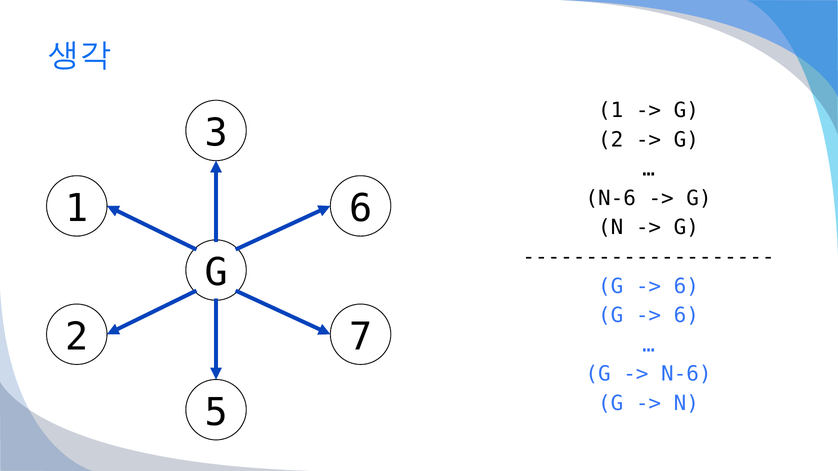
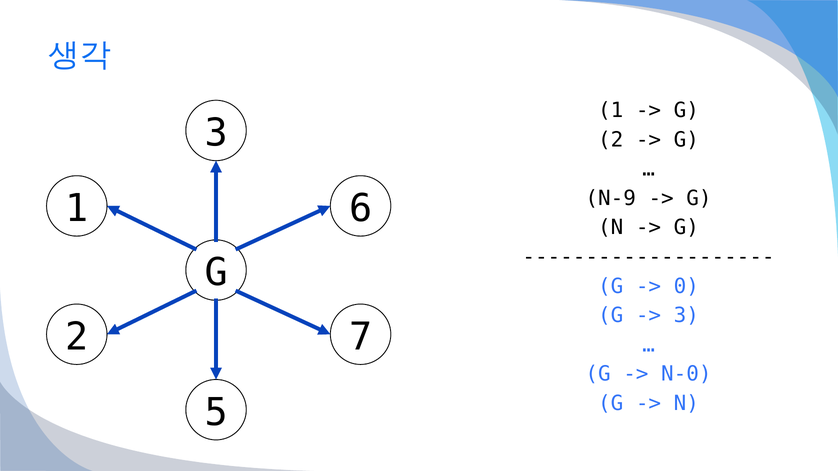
N-6 at (611, 198): N-6 -> N-9
6 at (686, 286): 6 -> 0
6 at (686, 316): 6 -> 3
N-6 at (686, 374): N-6 -> N-0
